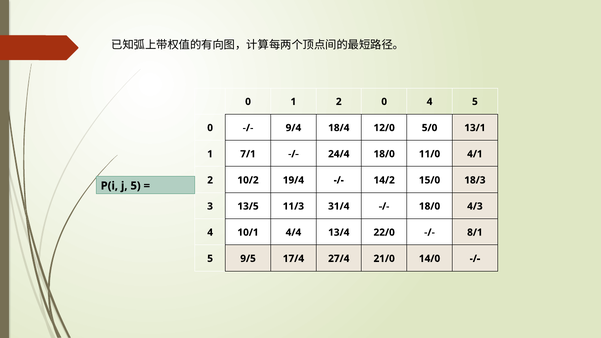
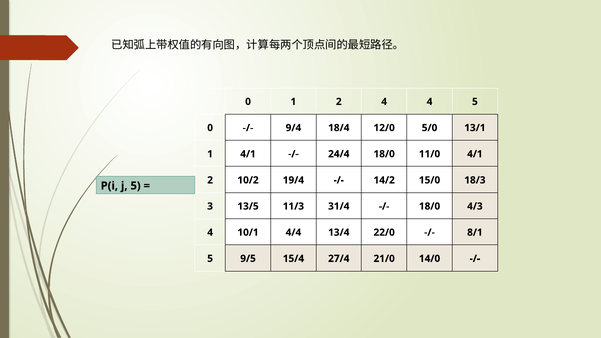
2 0: 0 -> 4
1 7/1: 7/1 -> 4/1
17/4: 17/4 -> 15/4
